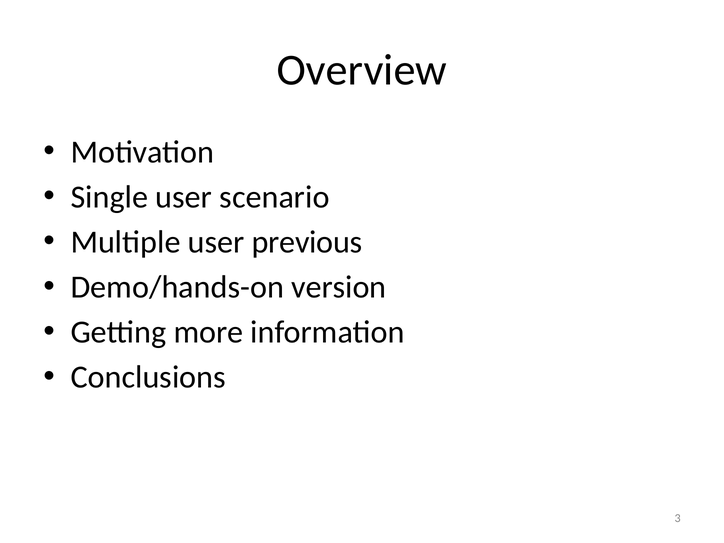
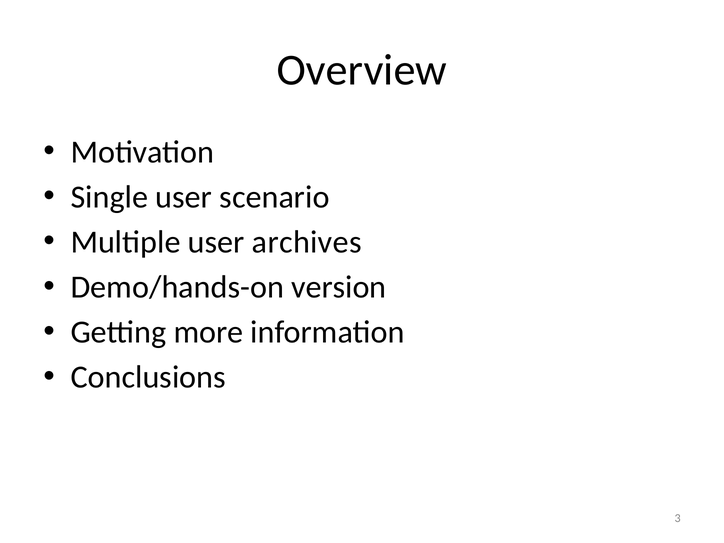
previous: previous -> archives
